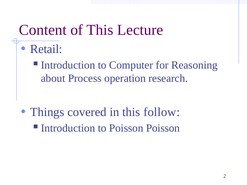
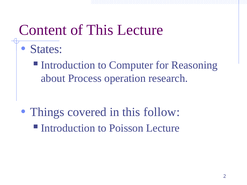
Retail: Retail -> States
Poisson Poisson: Poisson -> Lecture
